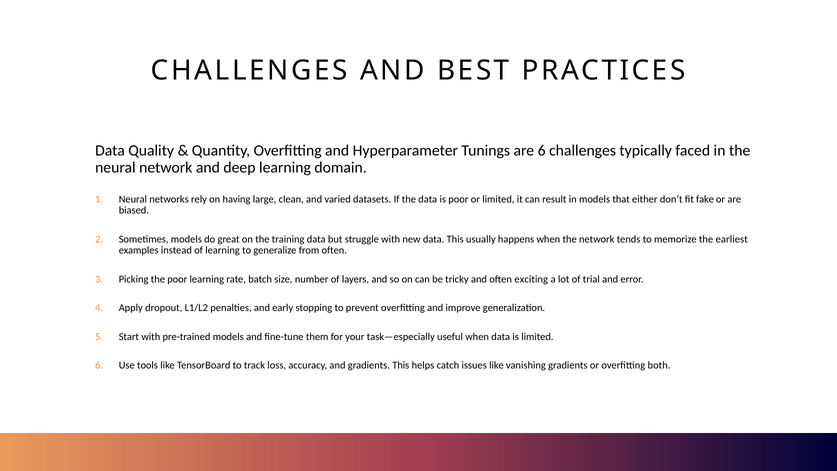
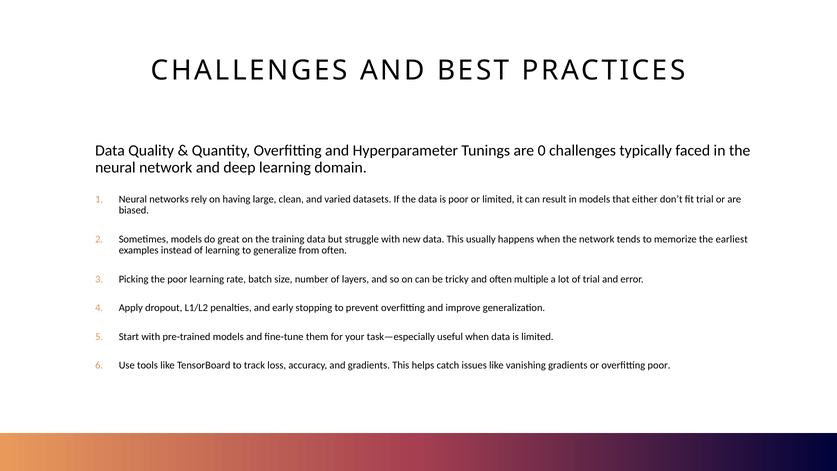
are 6: 6 -> 0
fit fake: fake -> trial
exciting: exciting -> multiple
overfitting both: both -> poor
